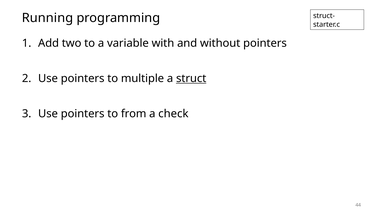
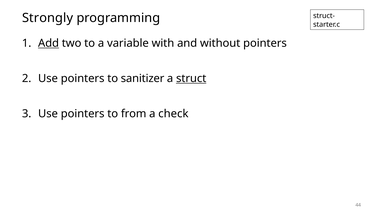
Running: Running -> Strongly
Add underline: none -> present
multiple: multiple -> sanitizer
